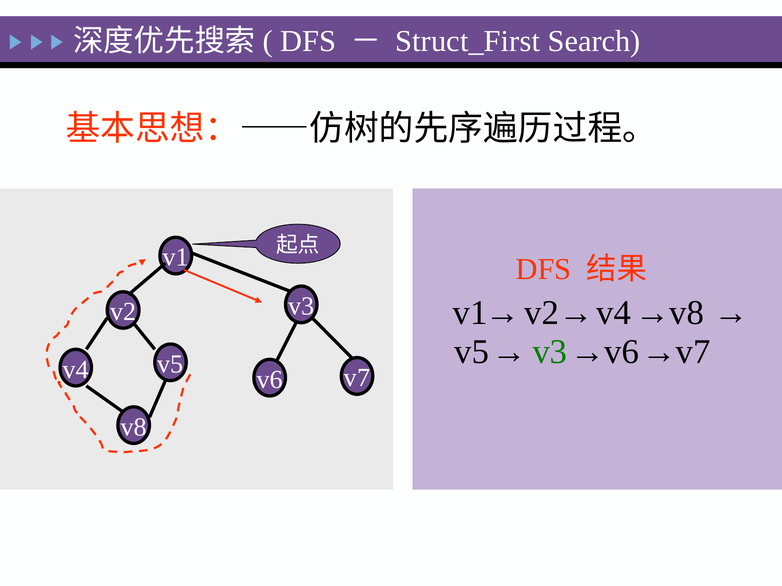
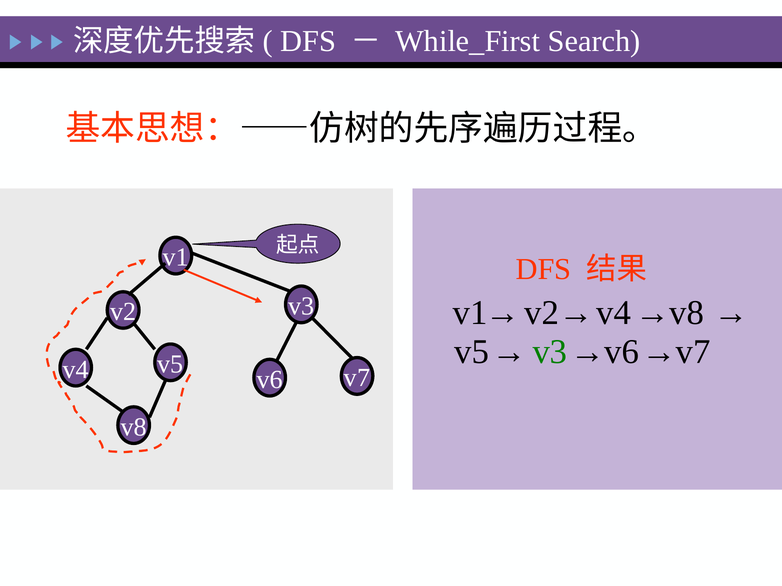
Struct_First: Struct_First -> While_First
